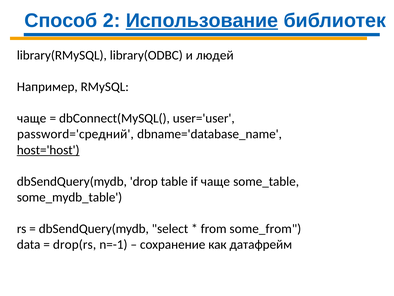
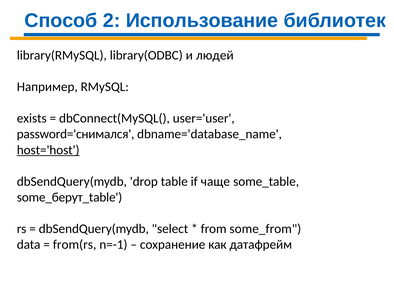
Использование underline: present -> none
чаще at (32, 118): чаще -> exists
password='средний: password='средний -> password='снимался
some_mydb_table: some_mydb_table -> some_берут_table
drop(rs: drop(rs -> from(rs
